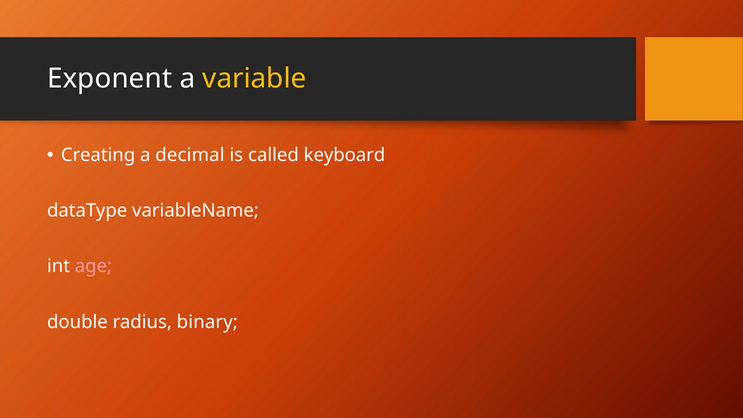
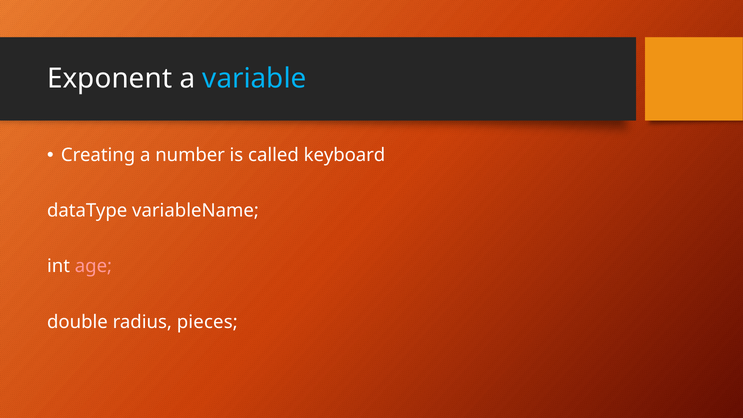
variable colour: yellow -> light blue
decimal: decimal -> number
binary: binary -> pieces
